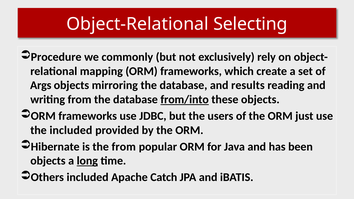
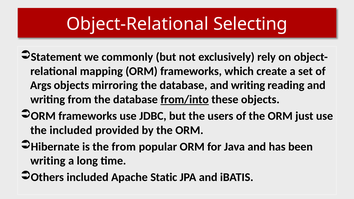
Procedure: Procedure -> Statement
database and results: results -> writing
objects at (48, 161): objects -> writing
long underline: present -> none
Catch: Catch -> Static
